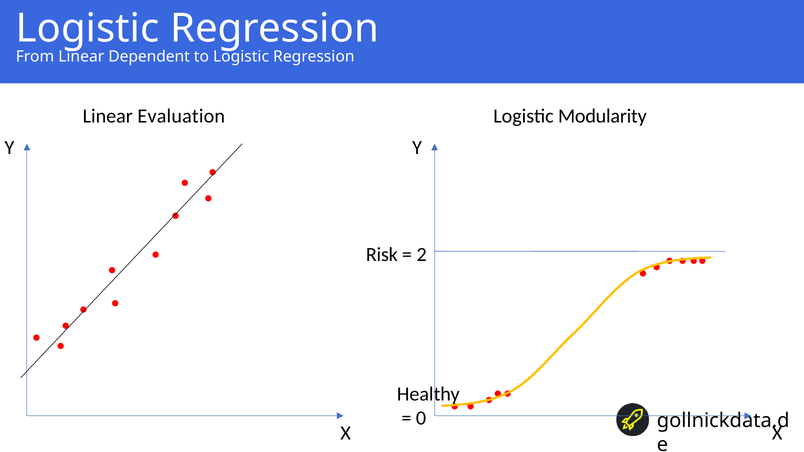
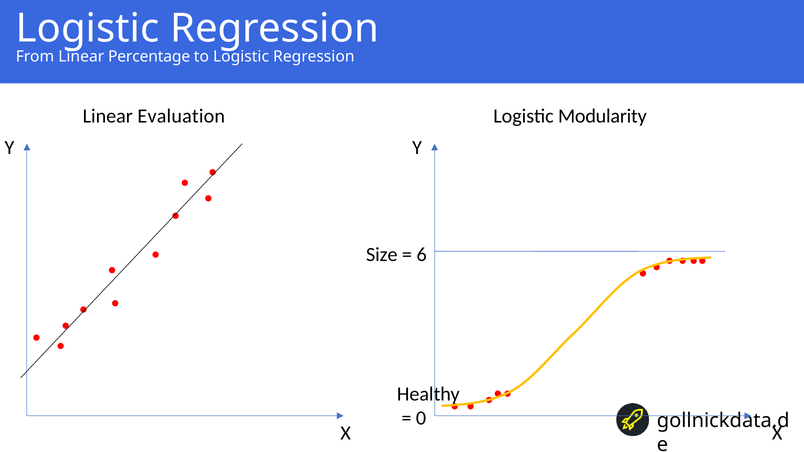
Dependent: Dependent -> Percentage
Risk: Risk -> Size
2: 2 -> 6
